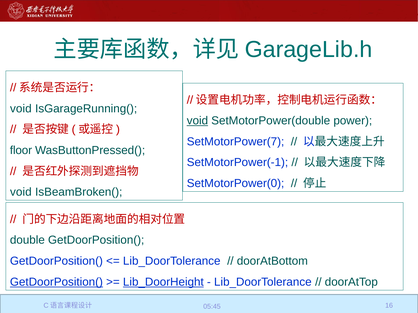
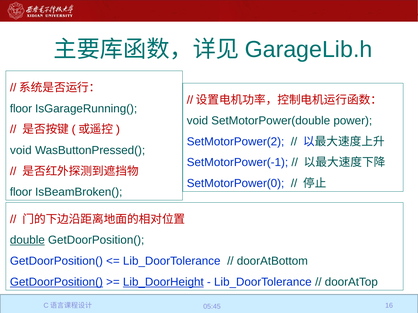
void at (21, 109): void -> floor
void at (197, 121) underline: present -> none
SetMotorPower(7: SetMotorPower(7 -> SetMotorPower(2
floor at (21, 151): floor -> void
void at (21, 192): void -> floor
double underline: none -> present
